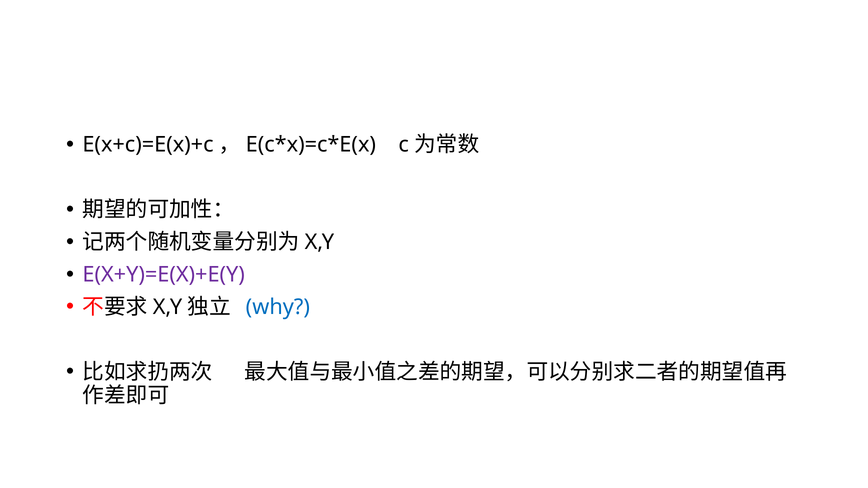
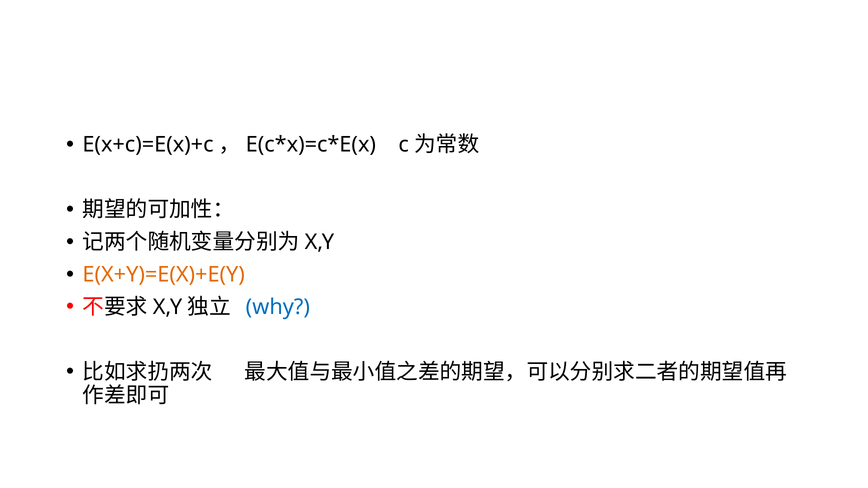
E(X+Y)=E(X)+E(Y colour: purple -> orange
